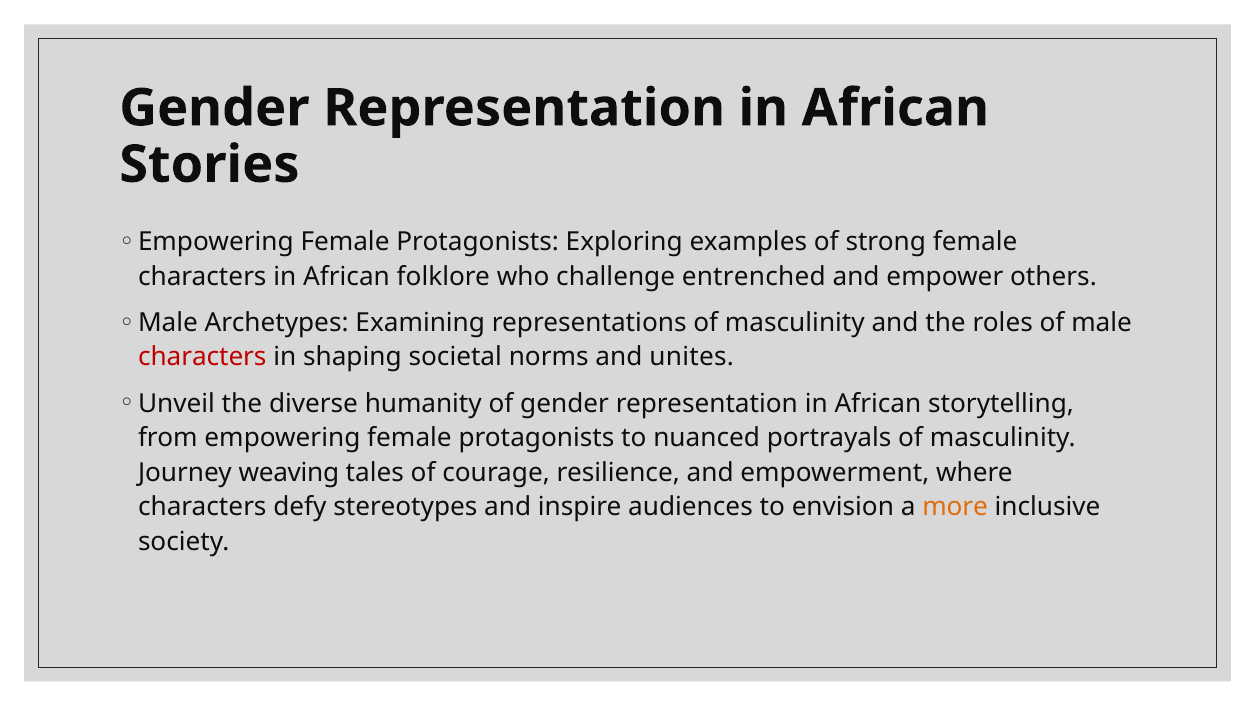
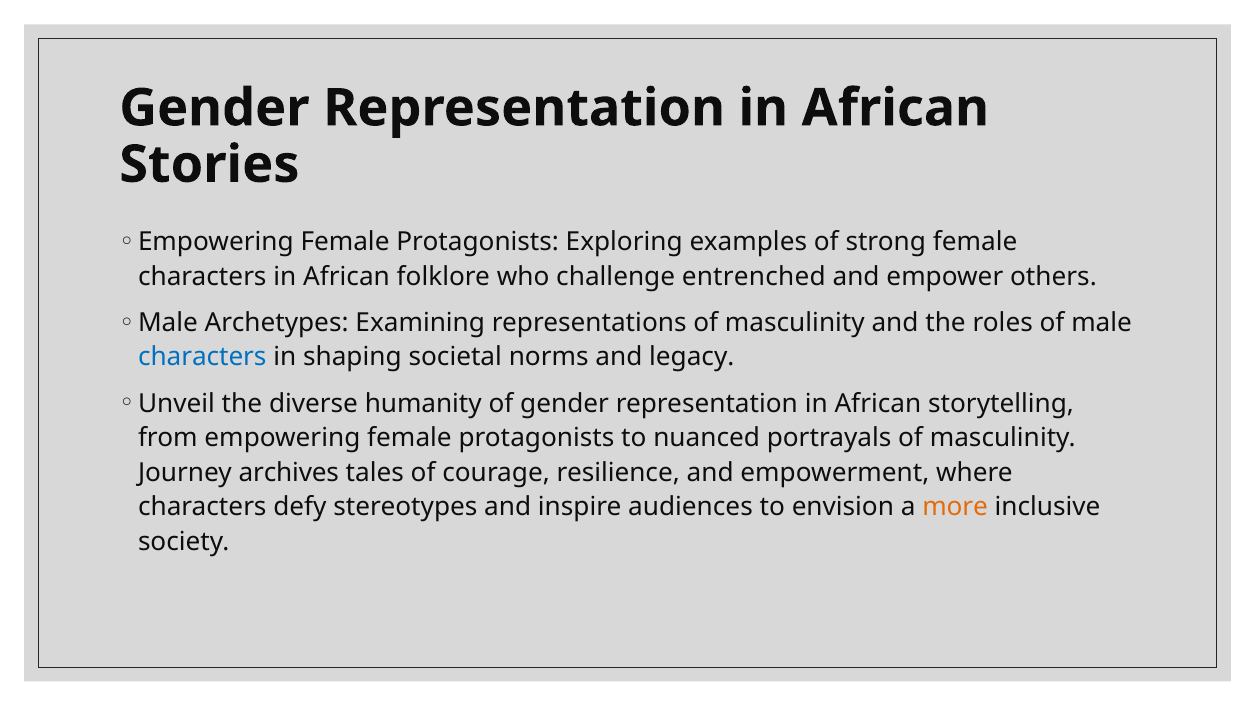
characters at (202, 357) colour: red -> blue
unites: unites -> legacy
weaving: weaving -> archives
